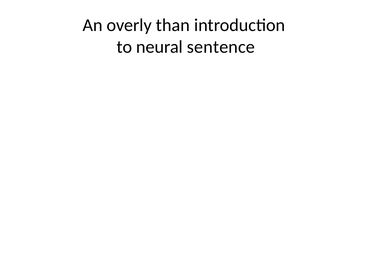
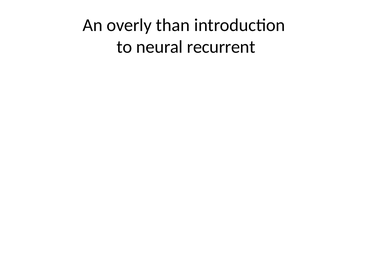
sentence: sentence -> recurrent
